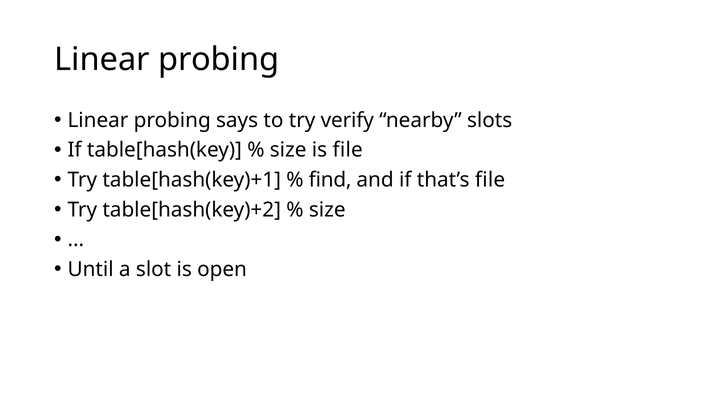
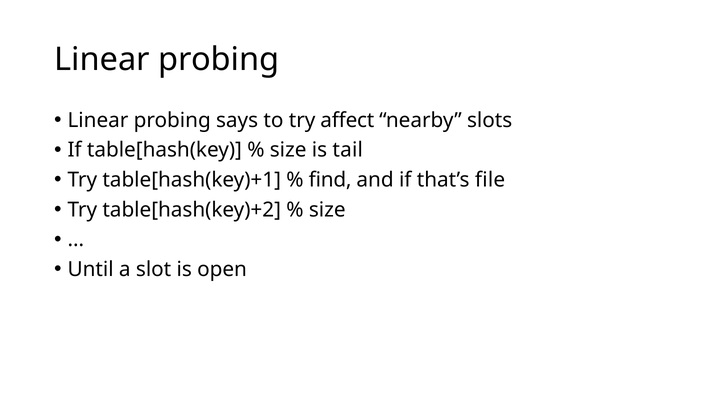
verify: verify -> affect
is file: file -> tail
